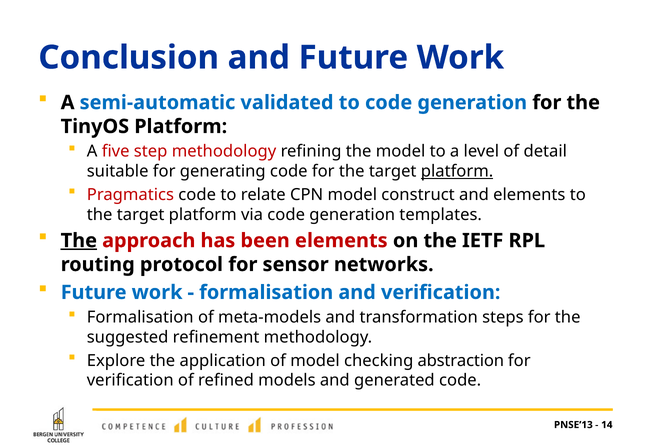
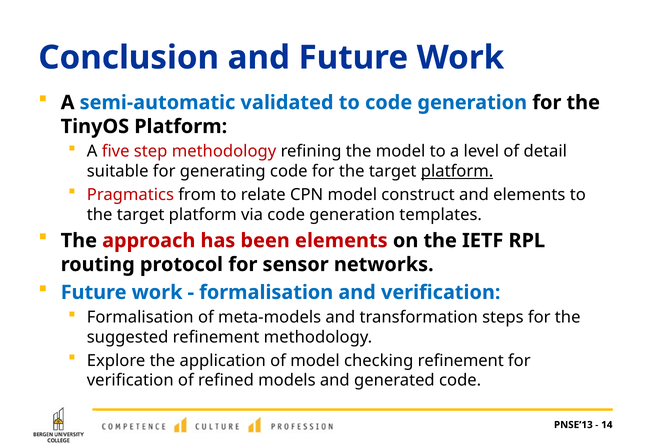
Pragmatics code: code -> from
The at (79, 241) underline: present -> none
checking abstraction: abstraction -> refinement
